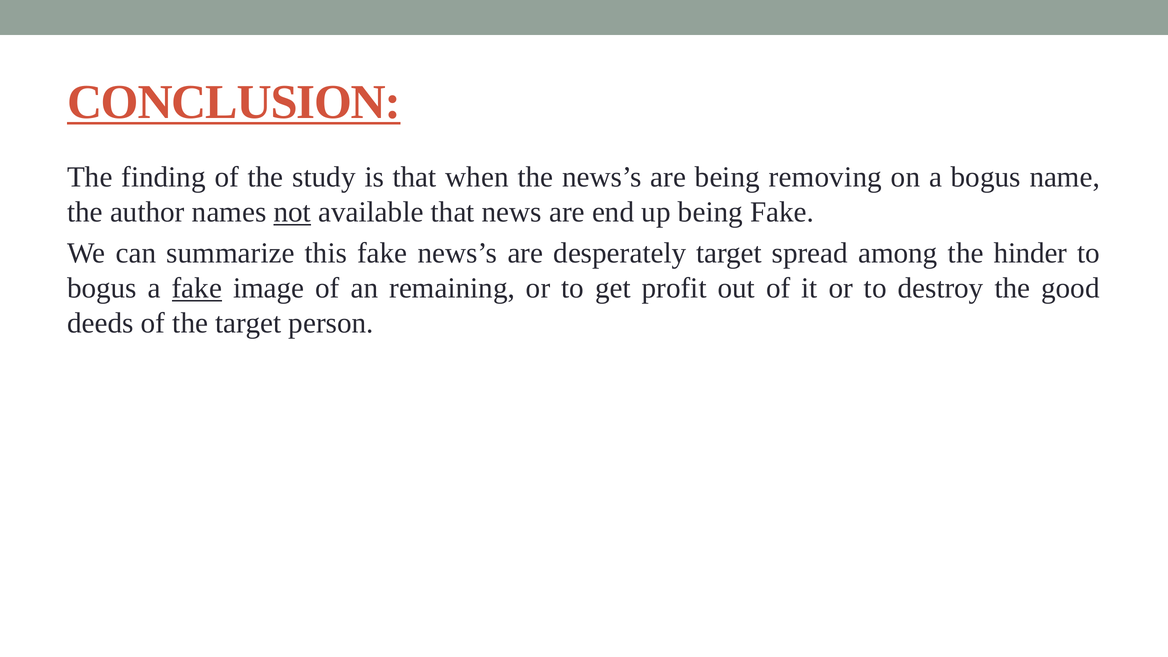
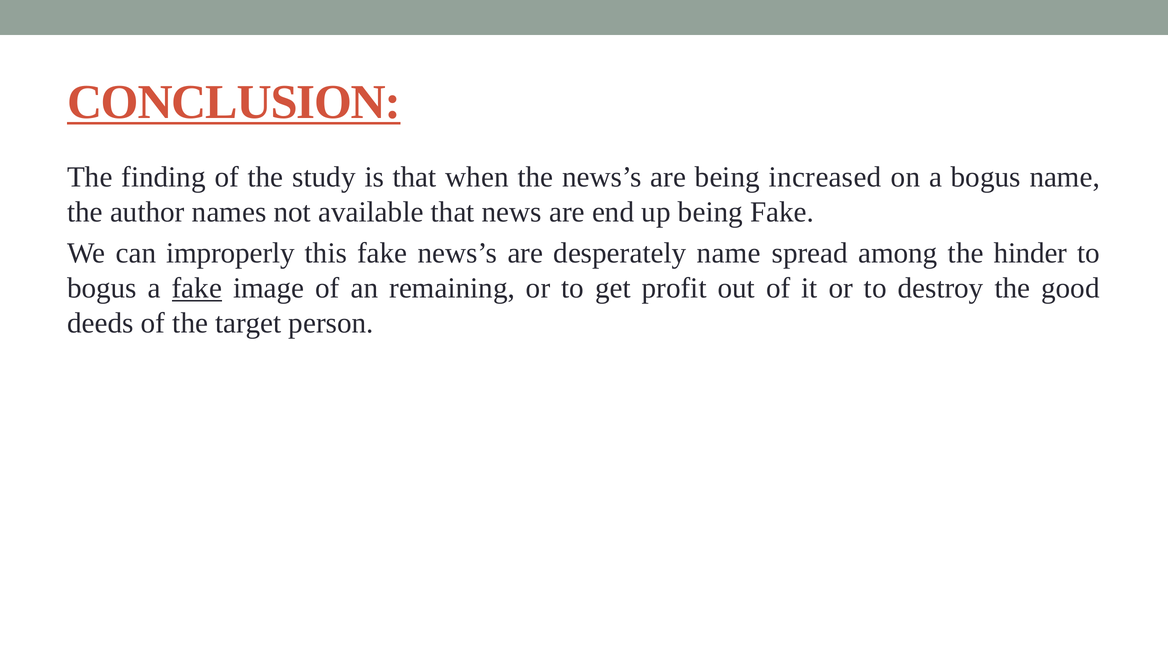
removing: removing -> increased
not underline: present -> none
summarize: summarize -> improperly
desperately target: target -> name
